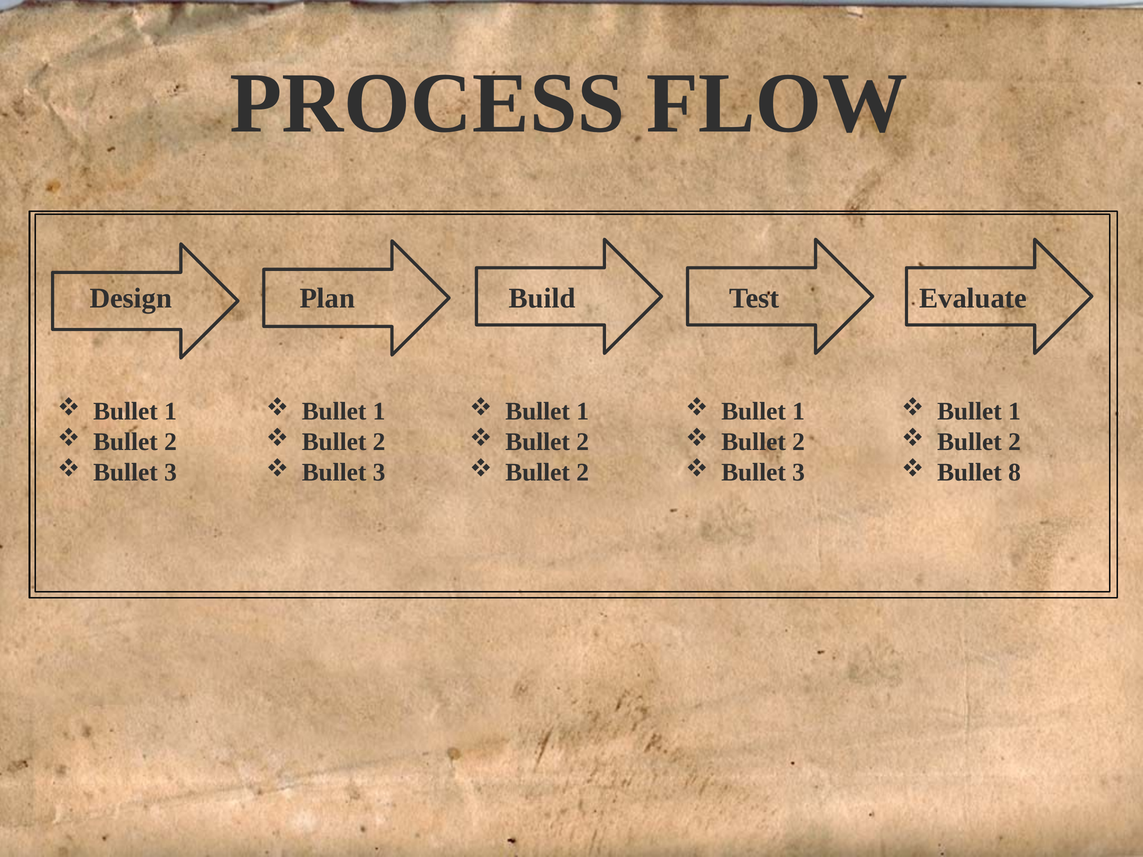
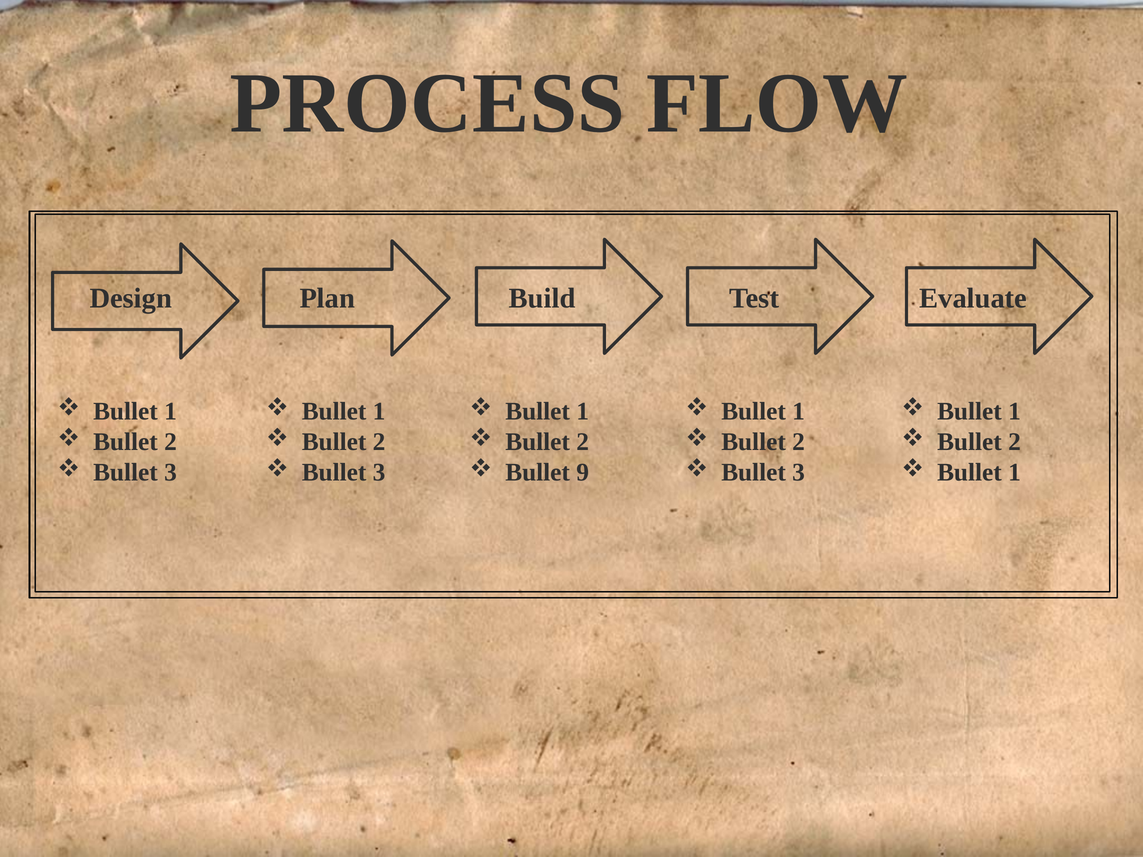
2 at (583, 473): 2 -> 9
8 at (1014, 473): 8 -> 1
